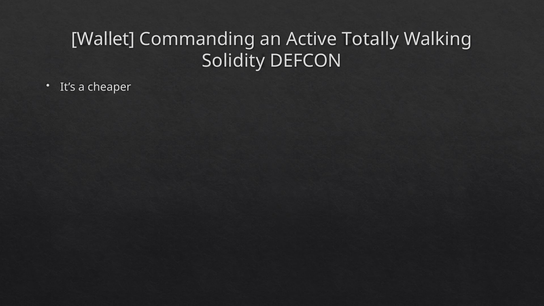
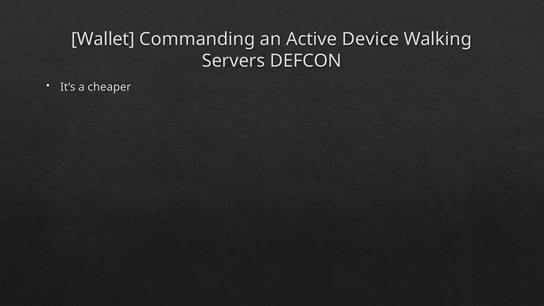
Totally: Totally -> Device
Solidity: Solidity -> Servers
